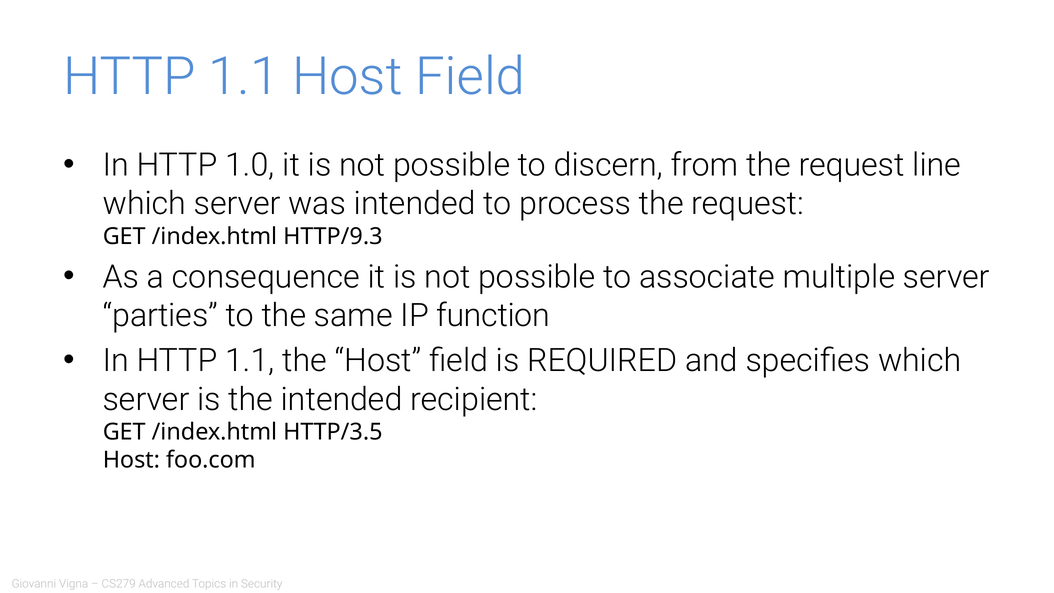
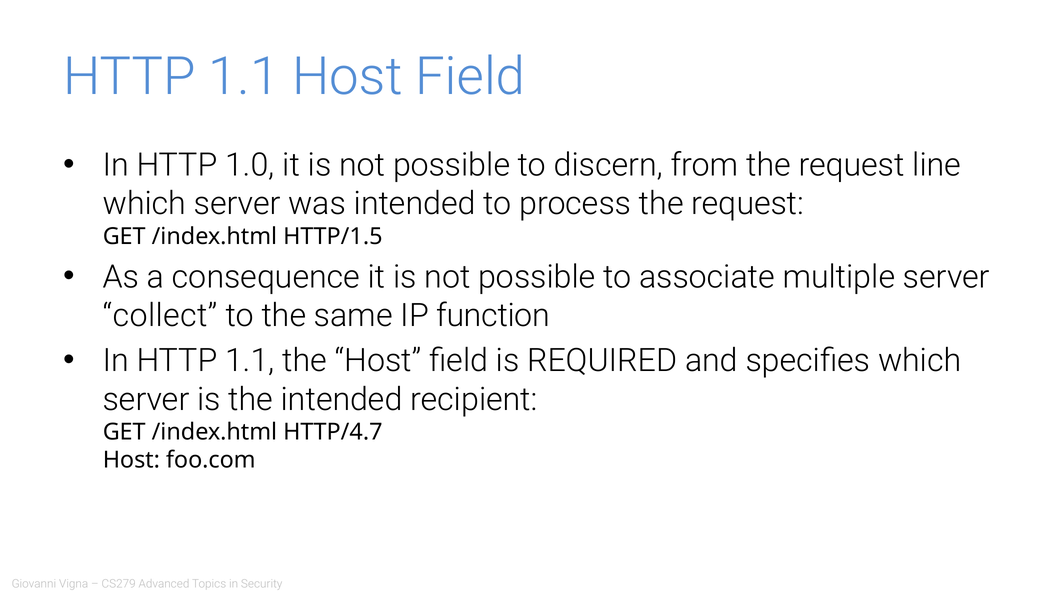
HTTP/9.3: HTTP/9.3 -> HTTP/1.5
parties: parties -> collect
HTTP/3.5: HTTP/3.5 -> HTTP/4.7
